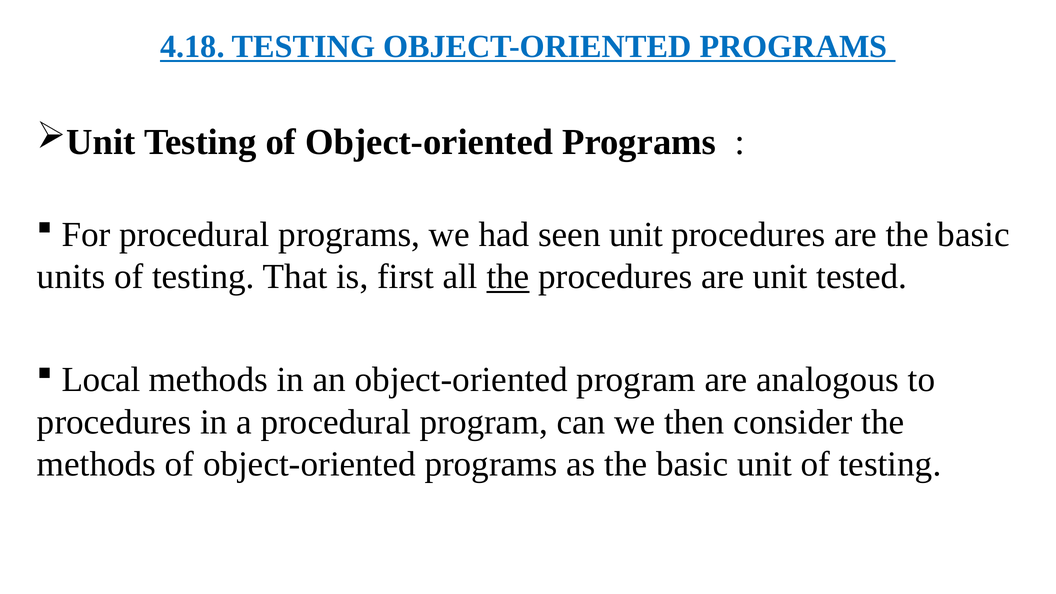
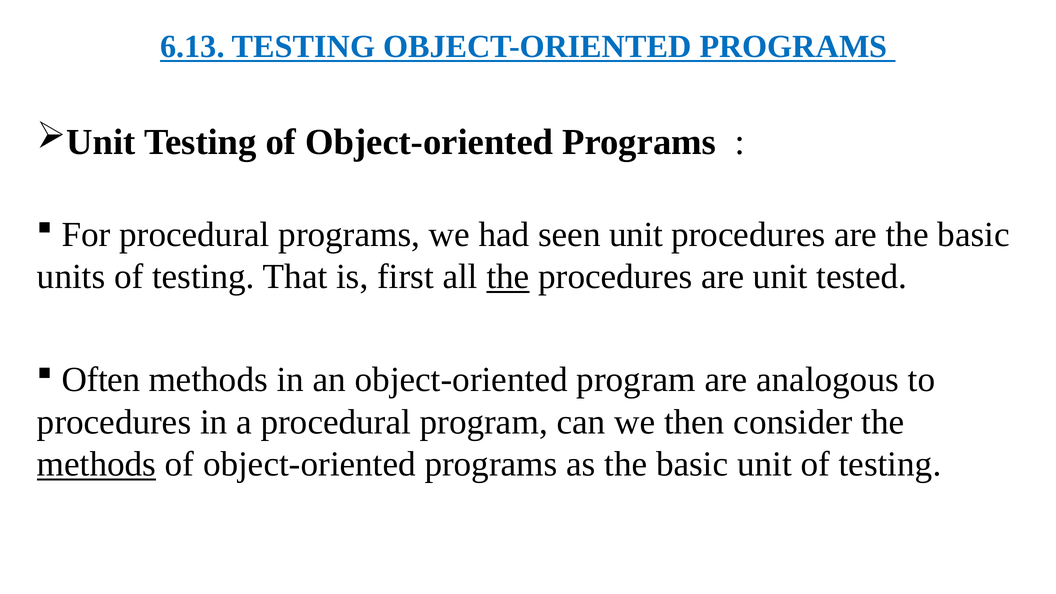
4.18: 4.18 -> 6.13
Local: Local -> Often
methods at (97, 464) underline: none -> present
